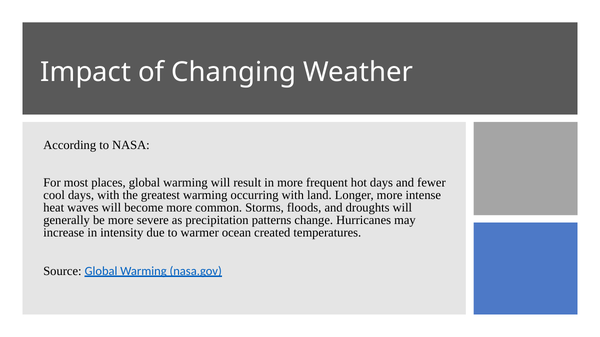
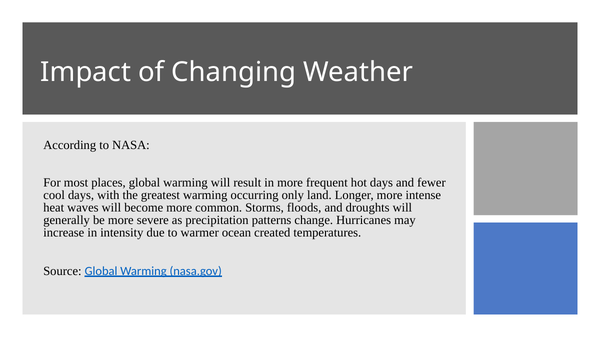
occurring with: with -> only
